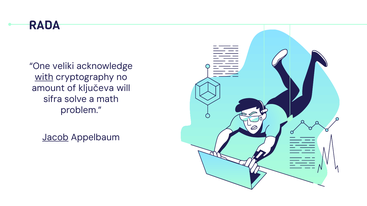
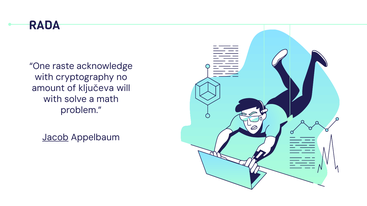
veliki: veliki -> raste
with at (44, 77) underline: present -> none
sifra at (53, 99): sifra -> with
